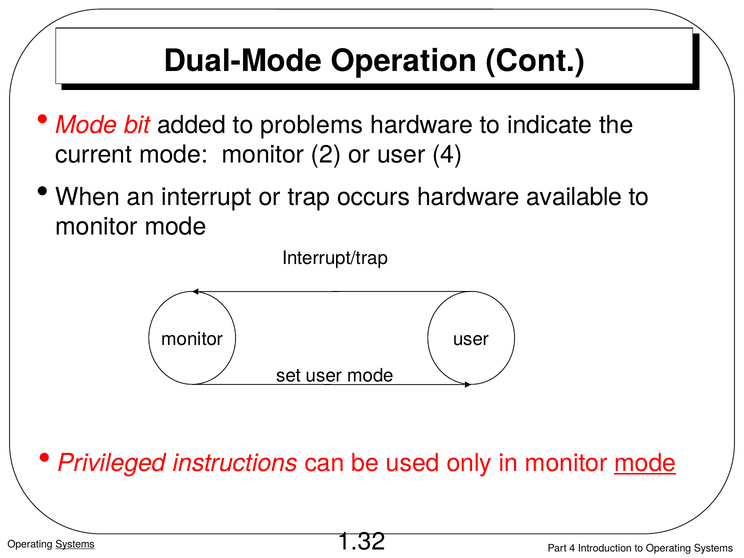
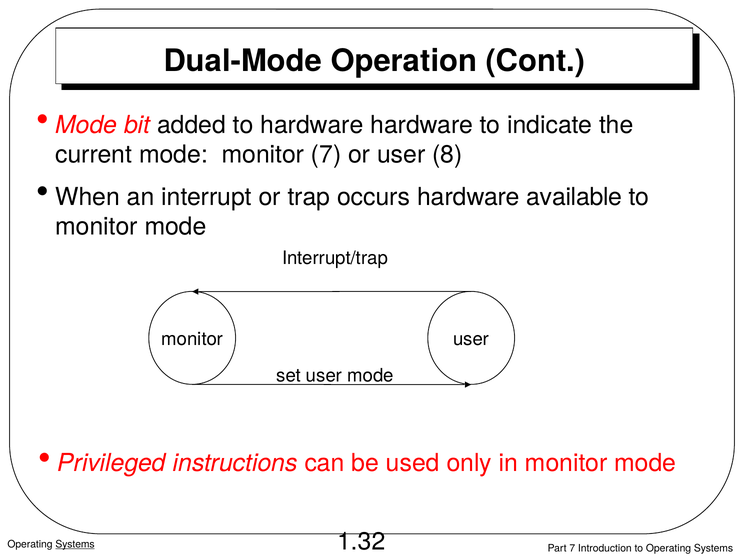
to problems: problems -> hardware
monitor 2: 2 -> 7
user 4: 4 -> 8
mode at (645, 463) underline: present -> none
4 at (572, 549): 4 -> 7
